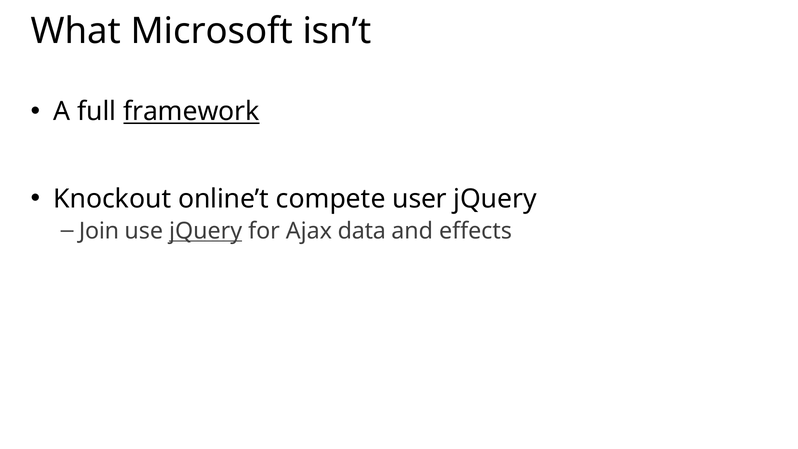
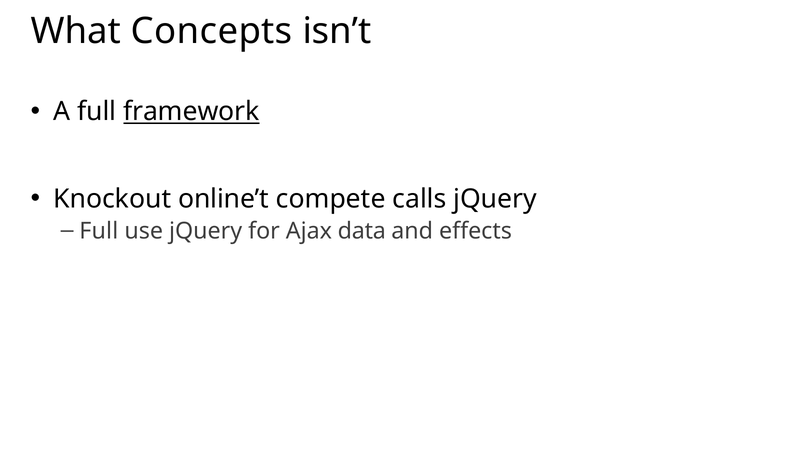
Microsoft: Microsoft -> Concepts
user: user -> calls
Join at (99, 231): Join -> Full
jQuery at (206, 231) underline: present -> none
